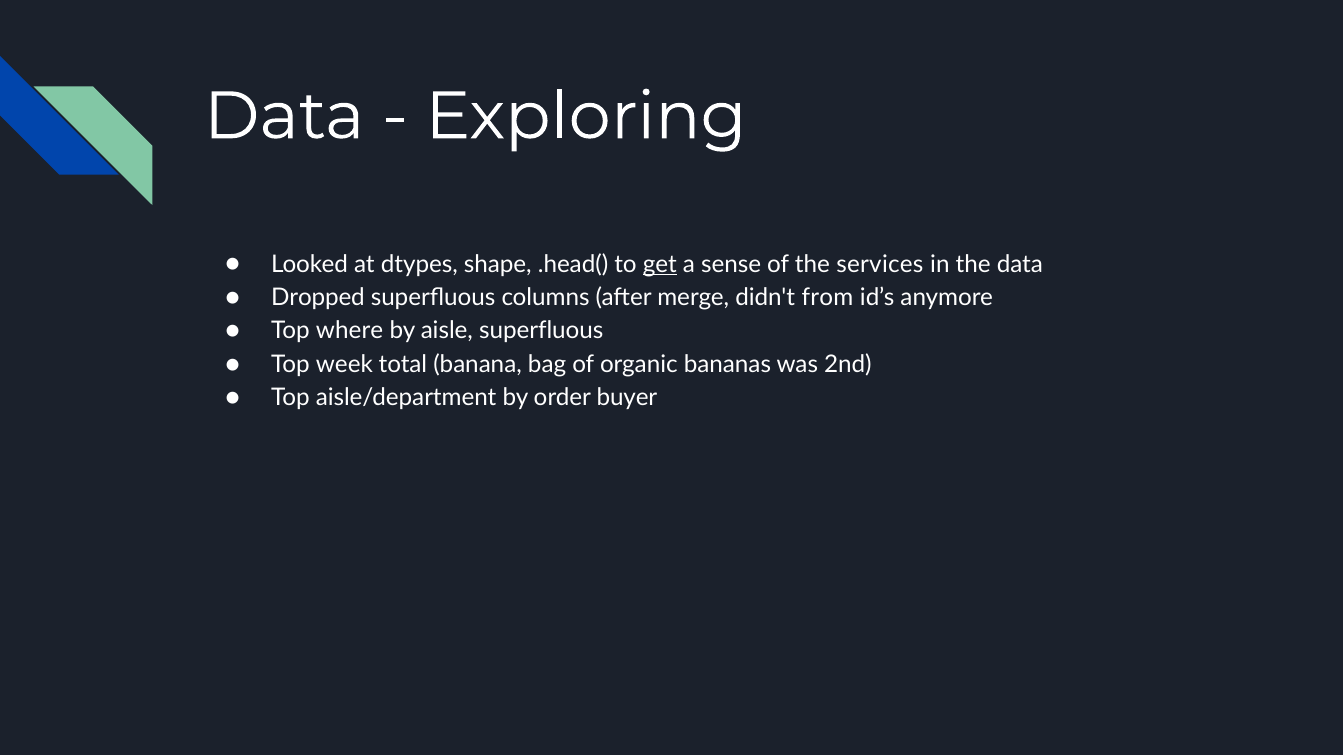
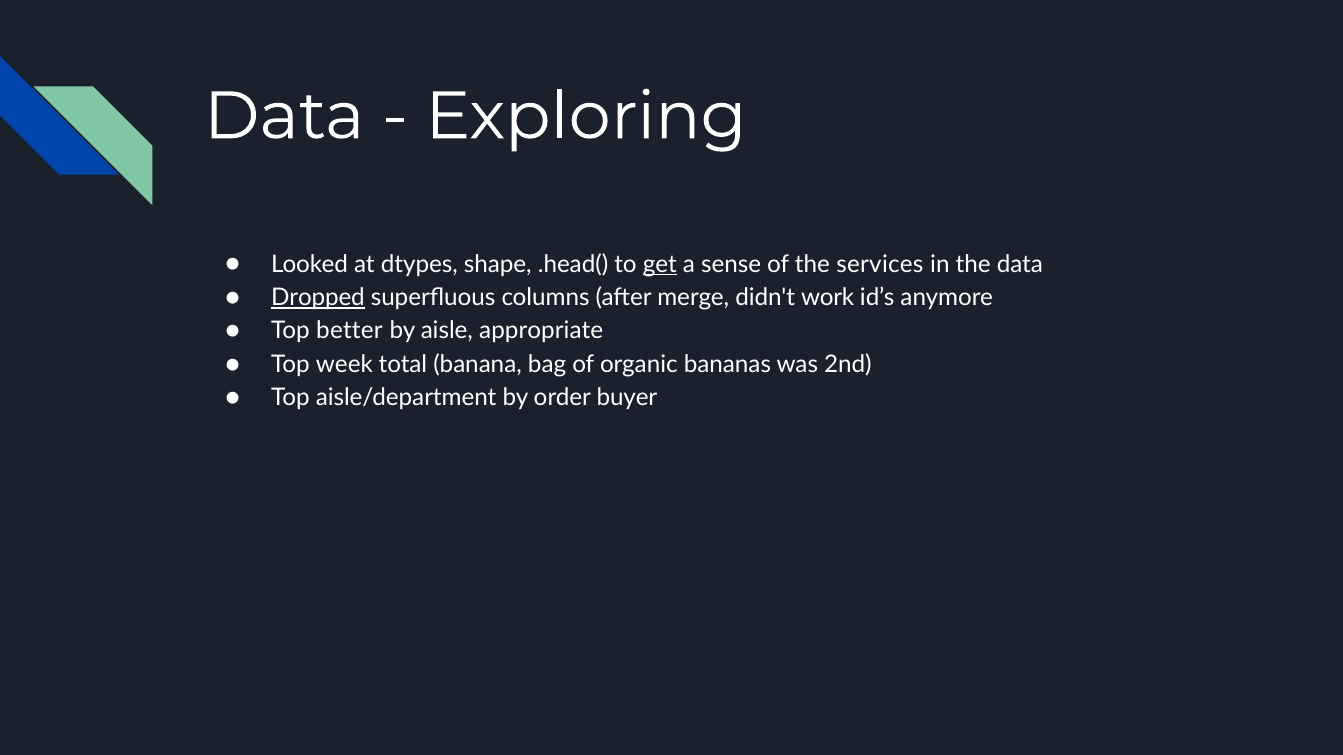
Dropped underline: none -> present
from: from -> work
where: where -> better
aisle superfluous: superfluous -> appropriate
